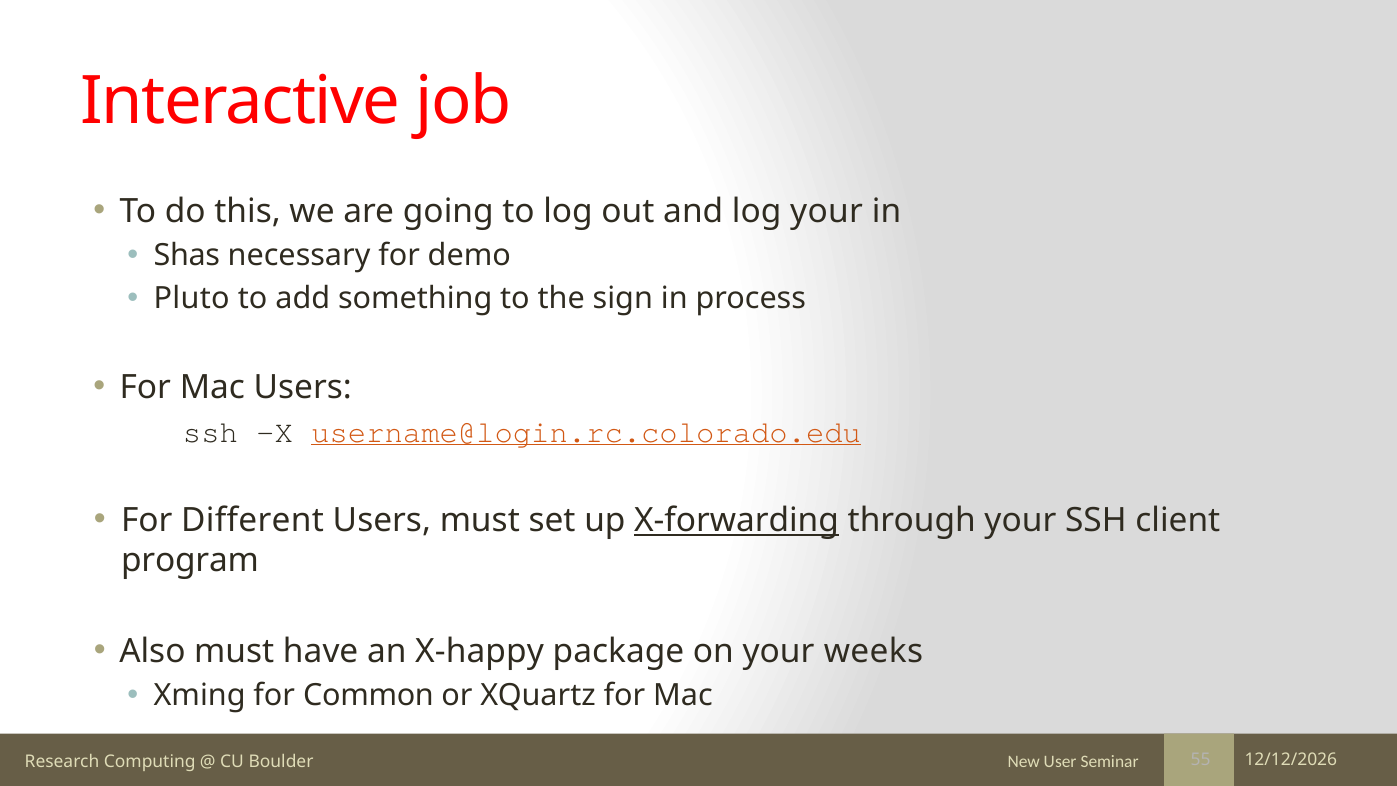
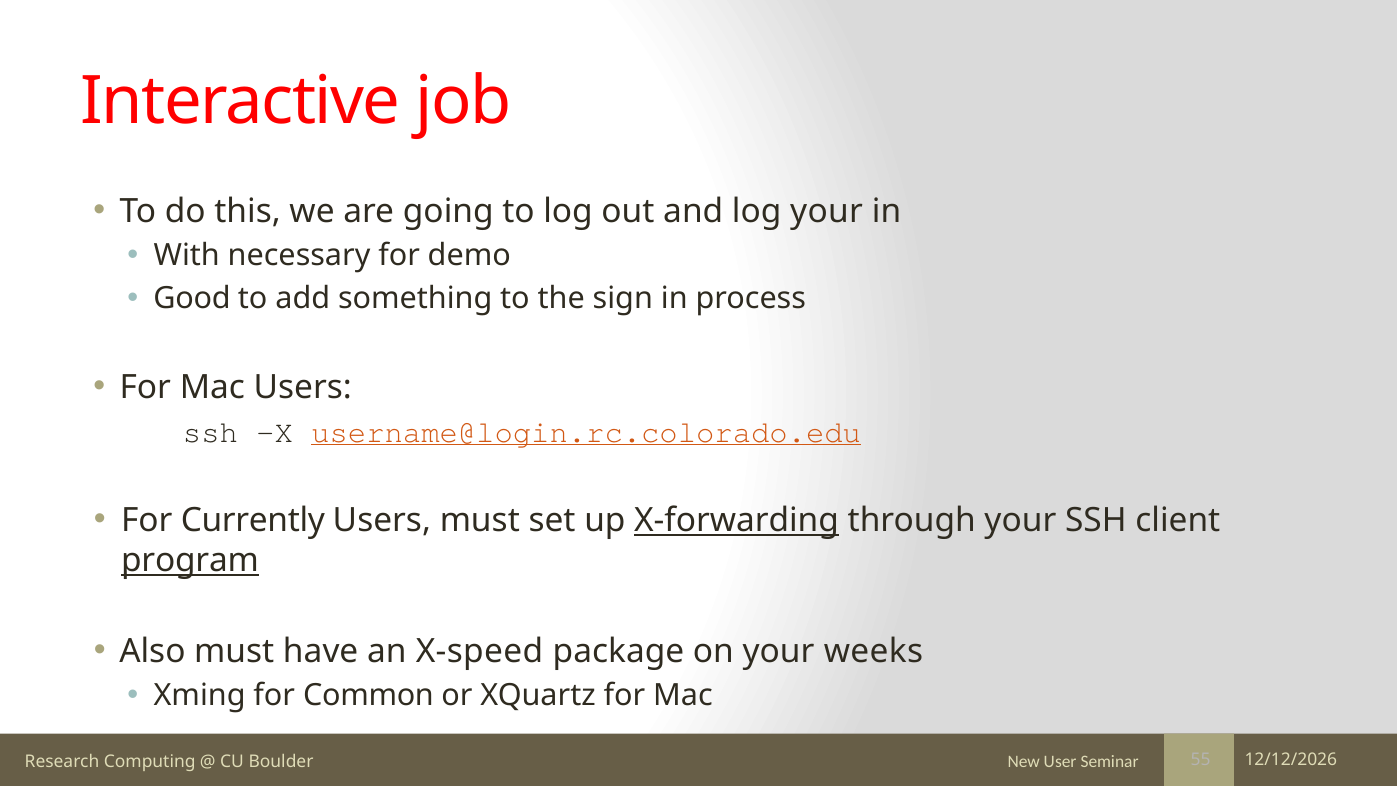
Shas: Shas -> With
Pluto: Pluto -> Good
Different: Different -> Currently
program underline: none -> present
X-happy: X-happy -> X-speed
